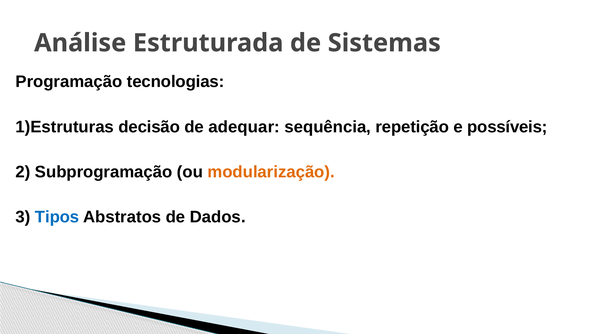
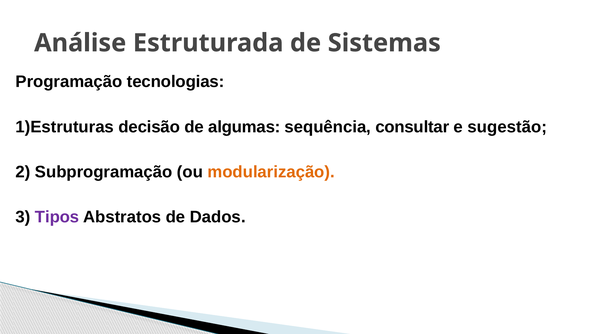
adequar: adequar -> algumas
repetição: repetição -> consultar
possíveis: possíveis -> sugestão
Tipos colour: blue -> purple
